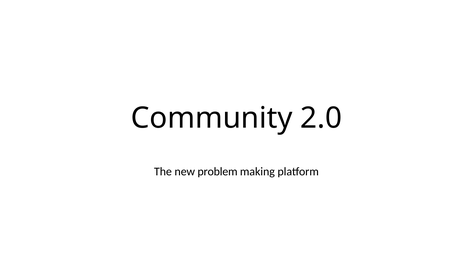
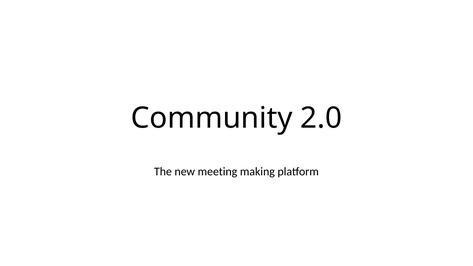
problem: problem -> meeting
